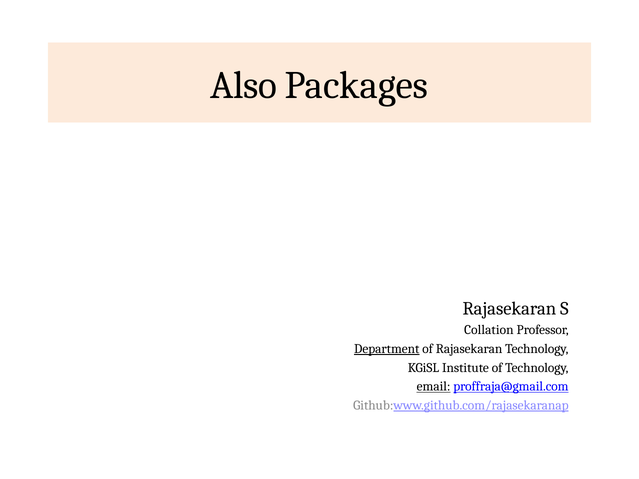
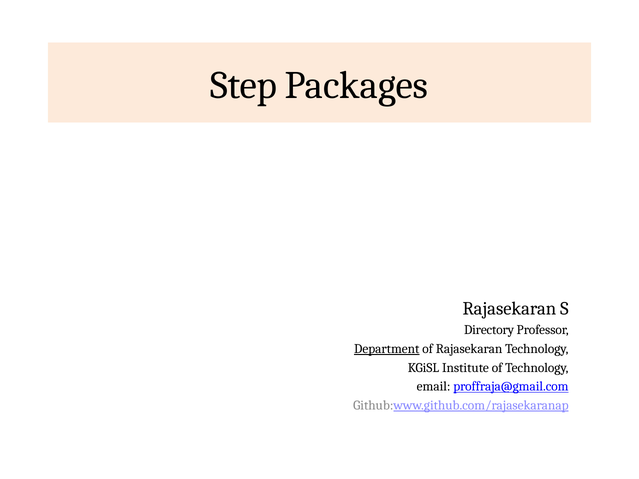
Also: Also -> Step
Collation: Collation -> Directory
email underline: present -> none
